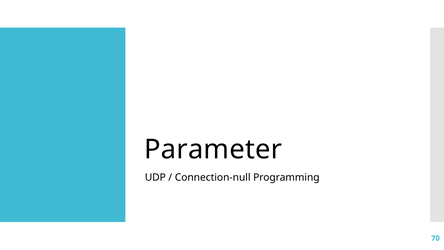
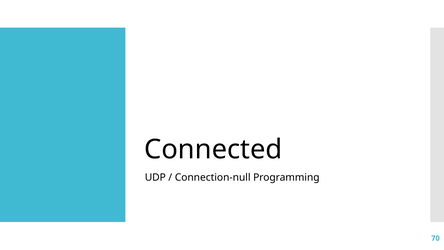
Parameter: Parameter -> Connected
